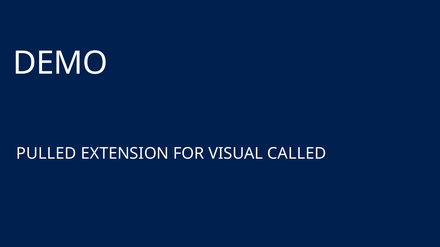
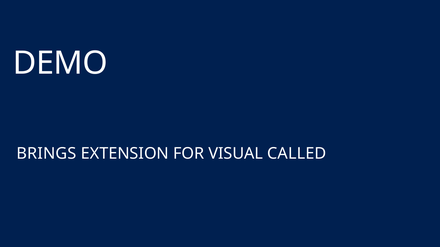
PULLED: PULLED -> BRINGS
